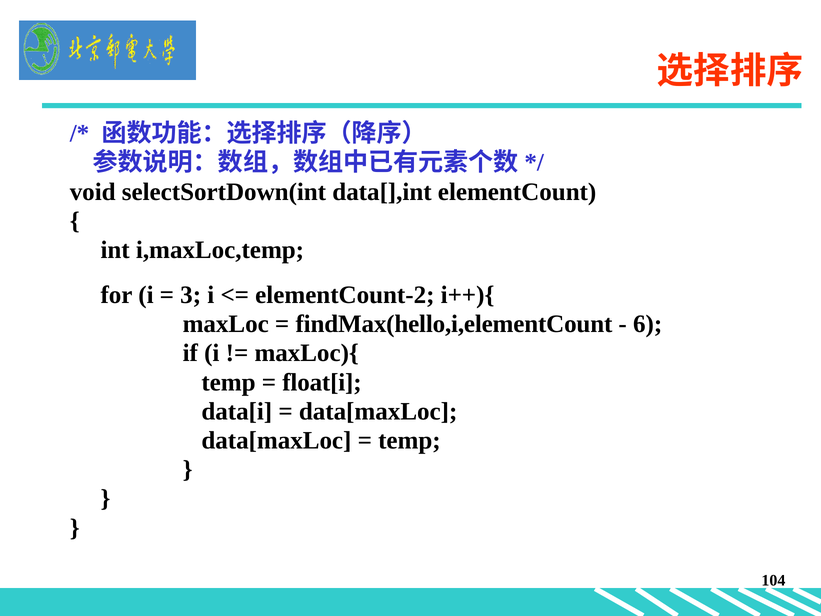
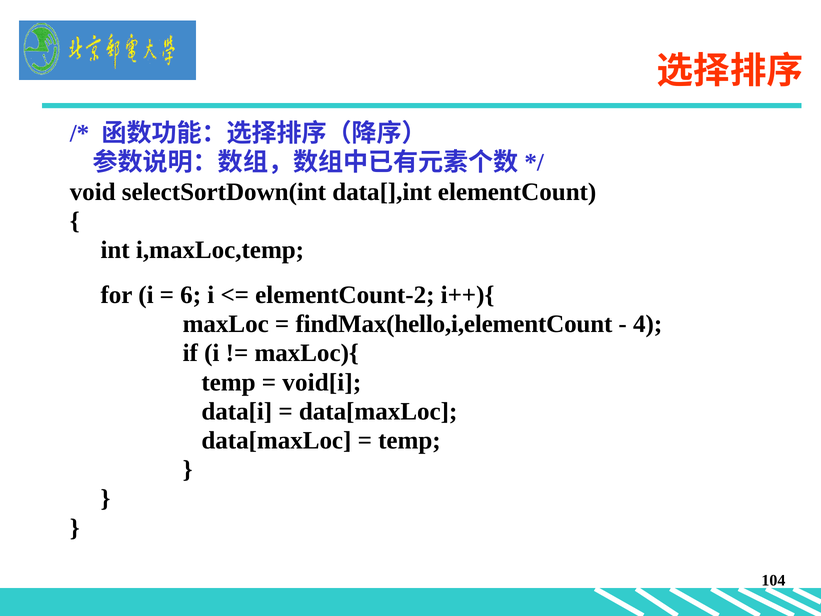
3: 3 -> 6
6: 6 -> 4
float[i: float[i -> void[i
